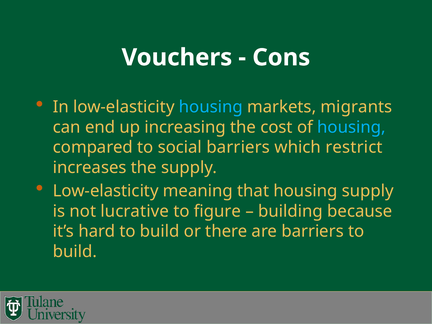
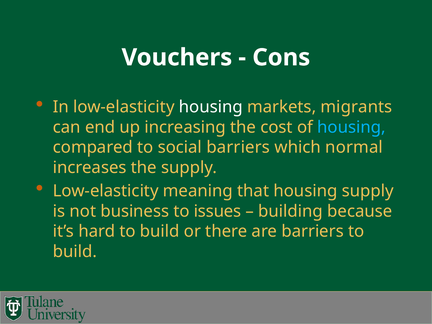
housing at (211, 107) colour: light blue -> white
restrict: restrict -> normal
lucrative: lucrative -> business
figure: figure -> issues
